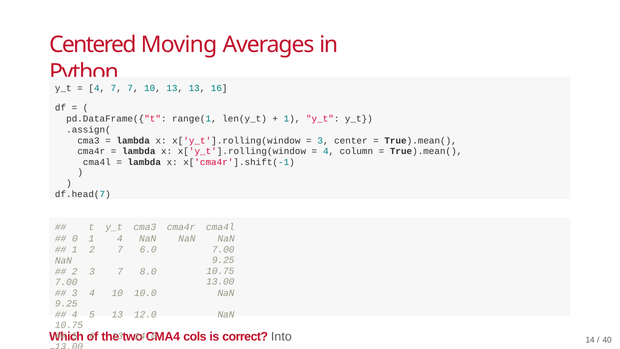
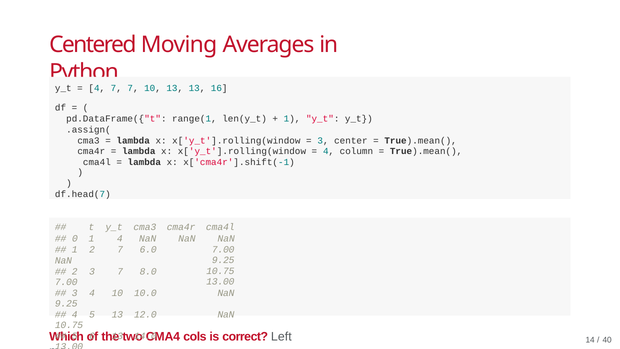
Into: Into -> Left
